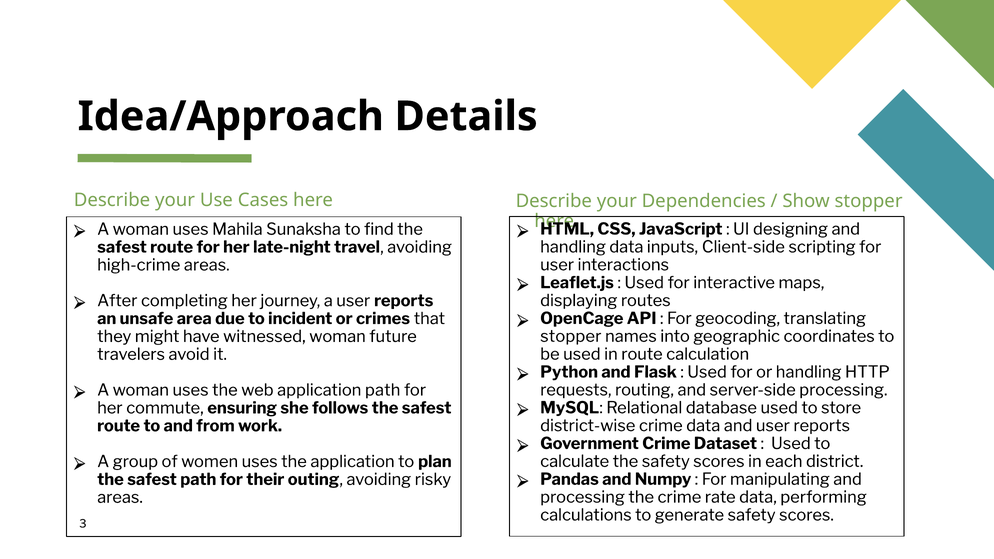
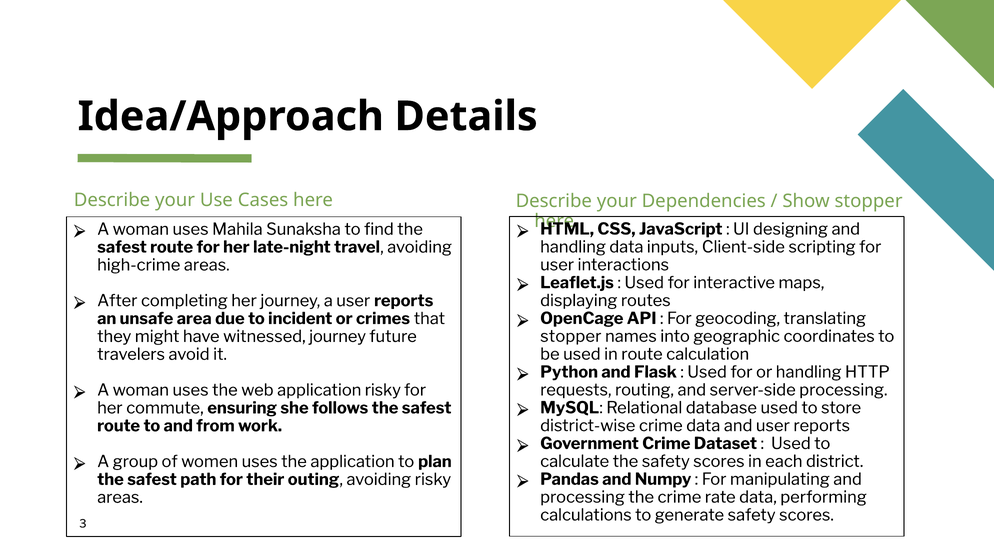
witnessed woman: woman -> journey
application path: path -> risky
